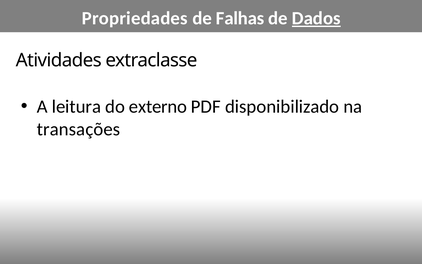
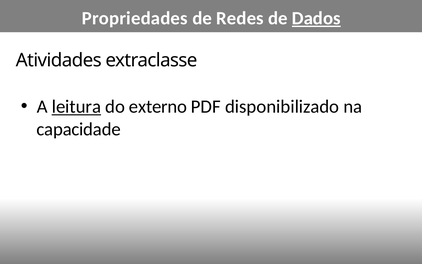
Falhas: Falhas -> Redes
leitura underline: none -> present
transações: transações -> capacidade
